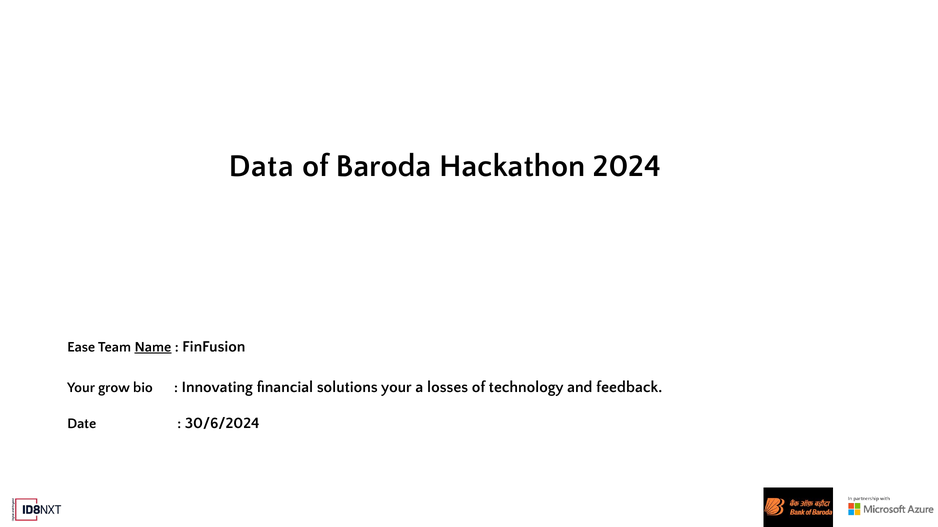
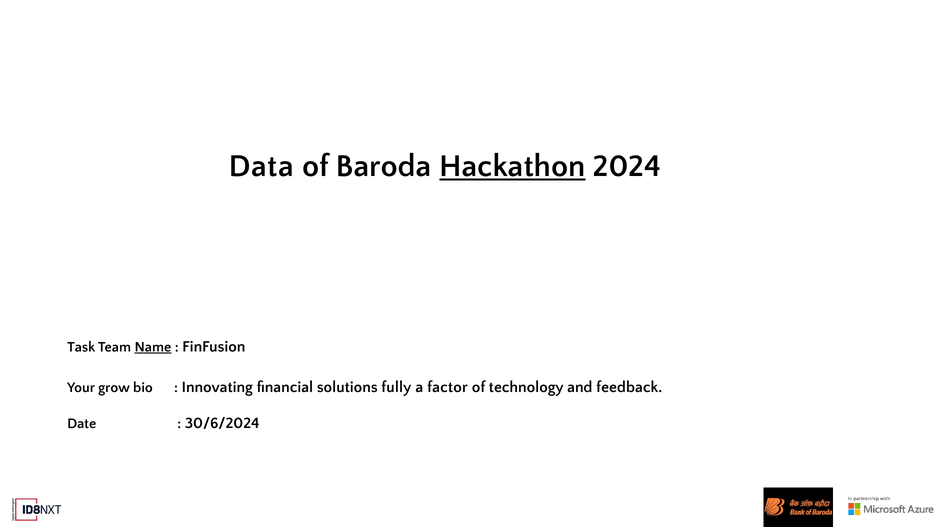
Hackathon underline: none -> present
Ease: Ease -> Task
solutions your: your -> fully
losses: losses -> factor
